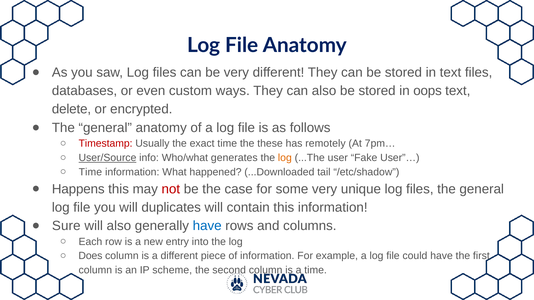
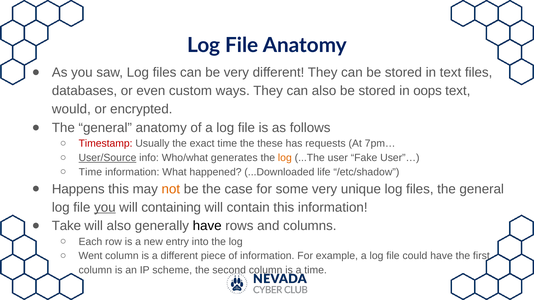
delete: delete -> would
remotely: remotely -> requests
tail: tail -> life
not colour: red -> orange
you at (105, 208) underline: none -> present
duplicates: duplicates -> containing
Sure: Sure -> Take
have at (207, 226) colour: blue -> black
Does: Does -> Went
